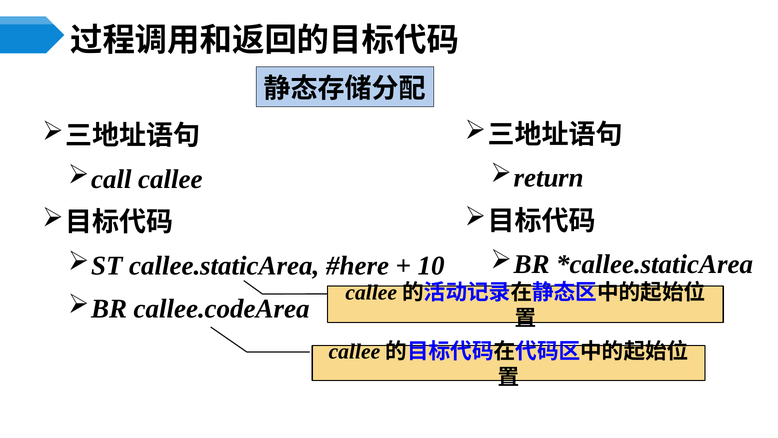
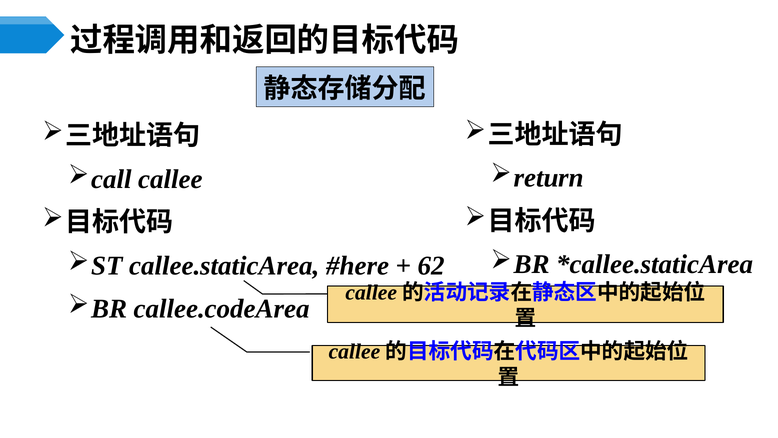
10: 10 -> 62
